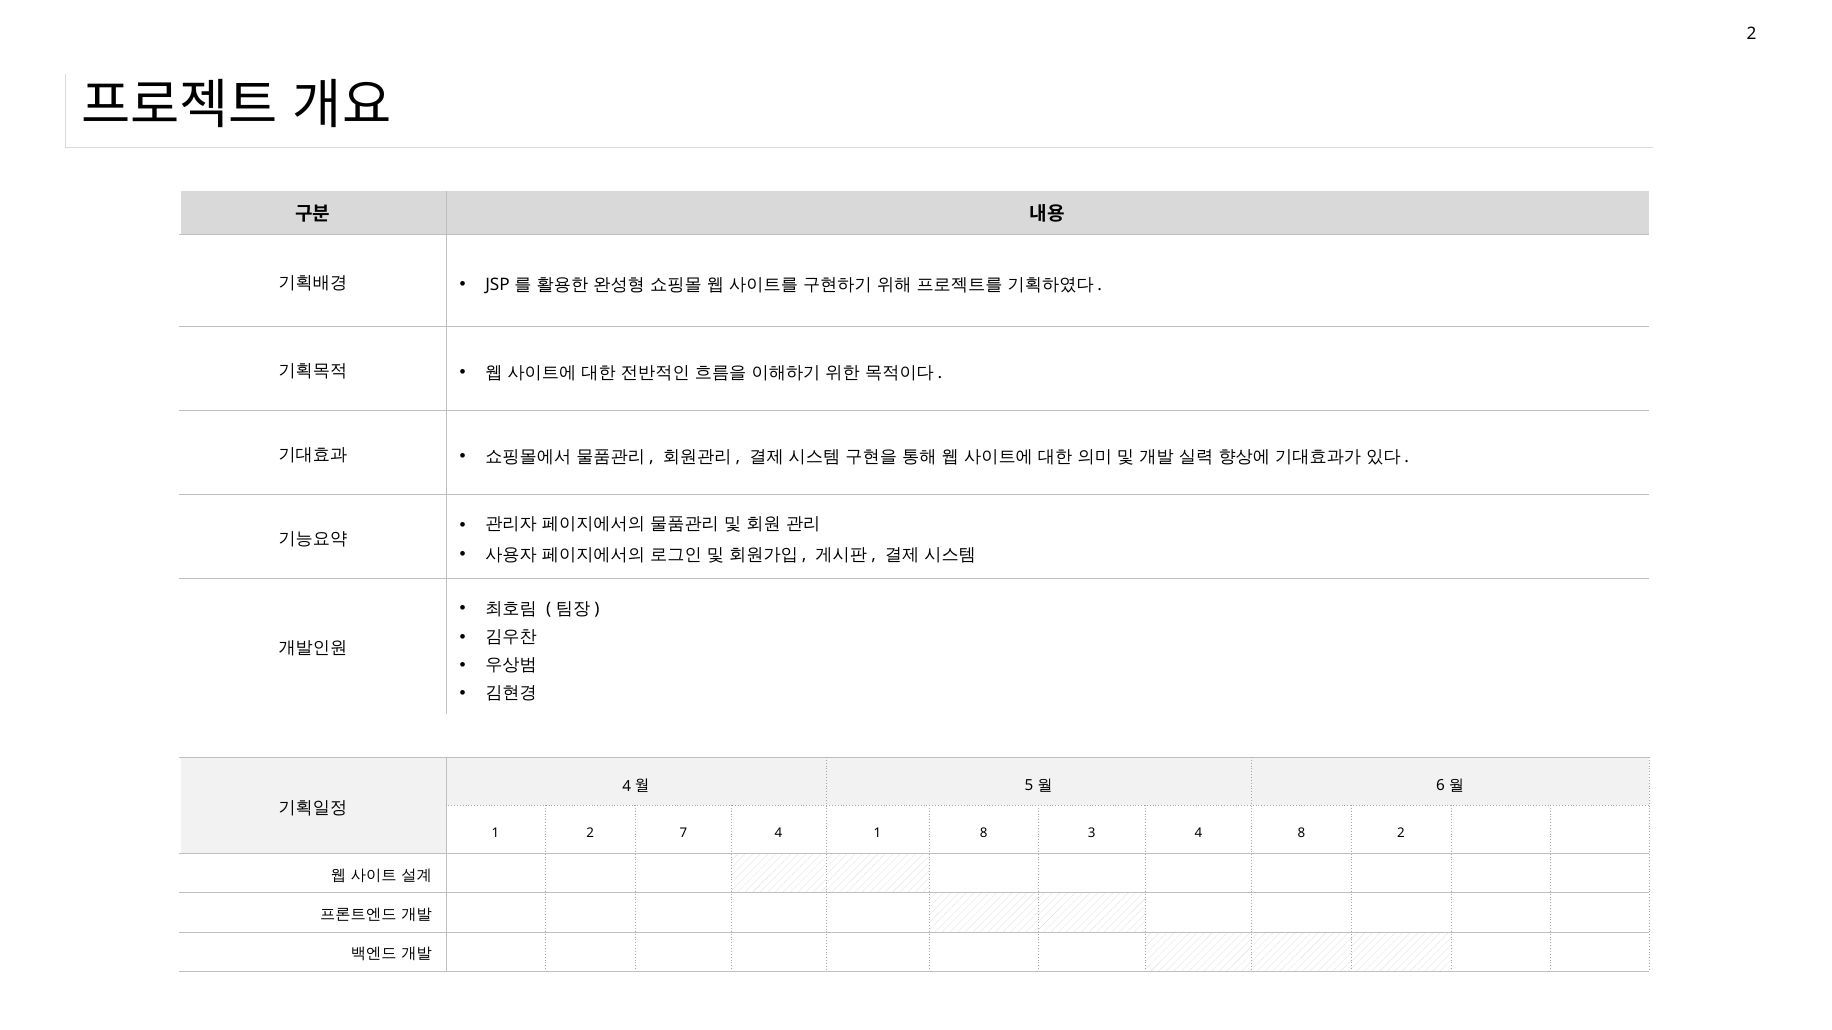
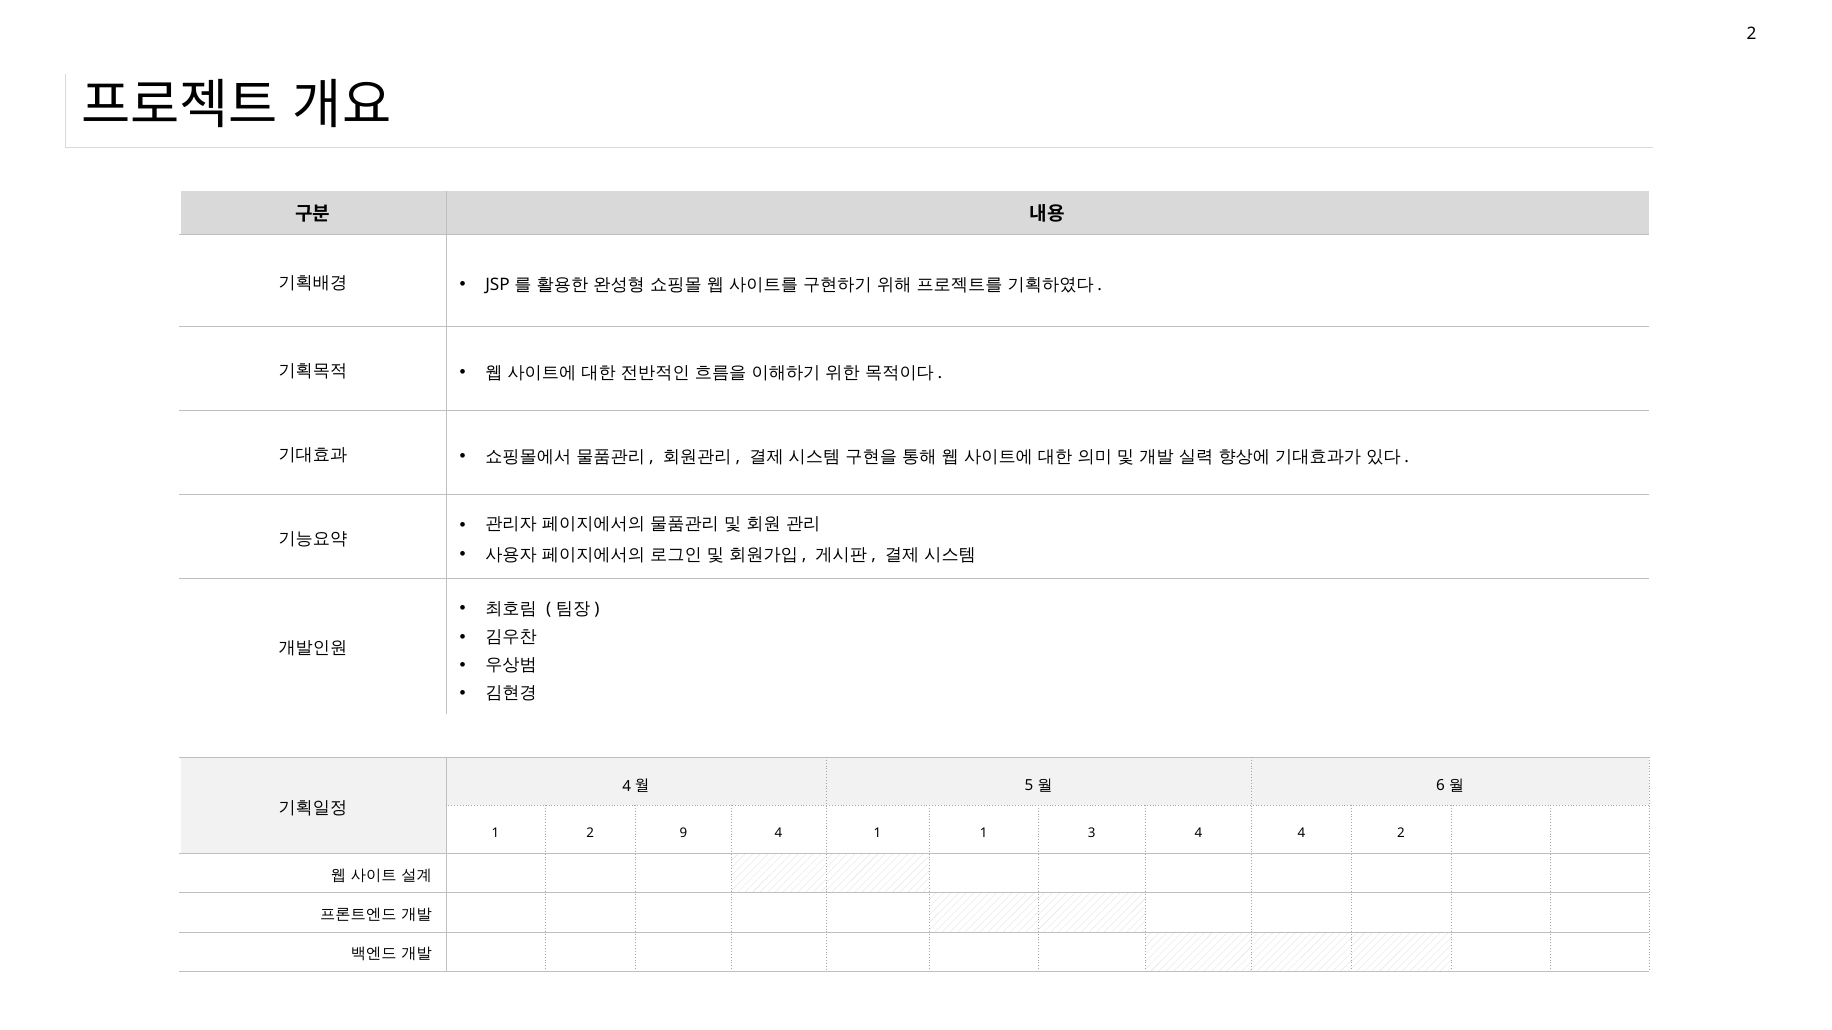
7: 7 -> 9
1 8: 8 -> 1
4 8: 8 -> 4
